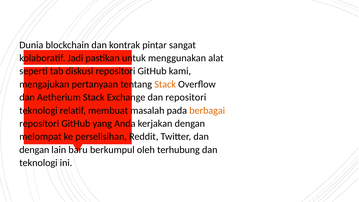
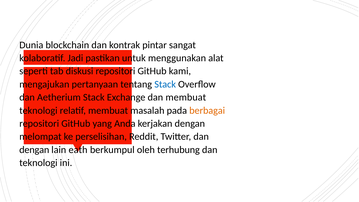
Stack at (165, 84) colour: orange -> blue
dan repositori: repositori -> membuat
baru: baru -> eath
